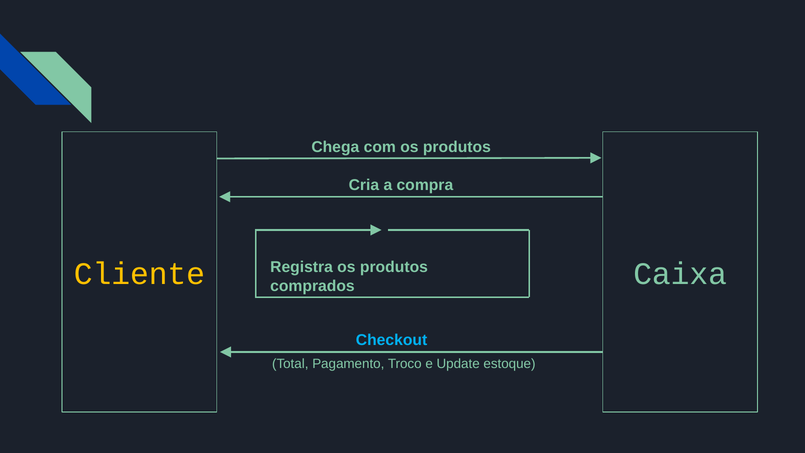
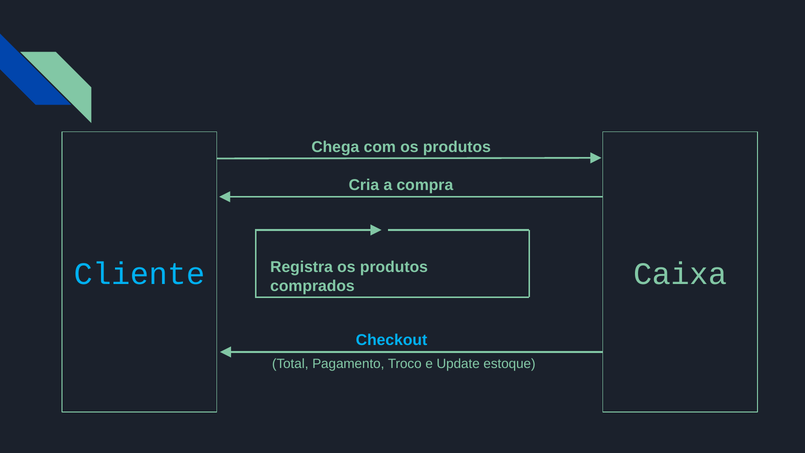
Cliente colour: yellow -> light blue
